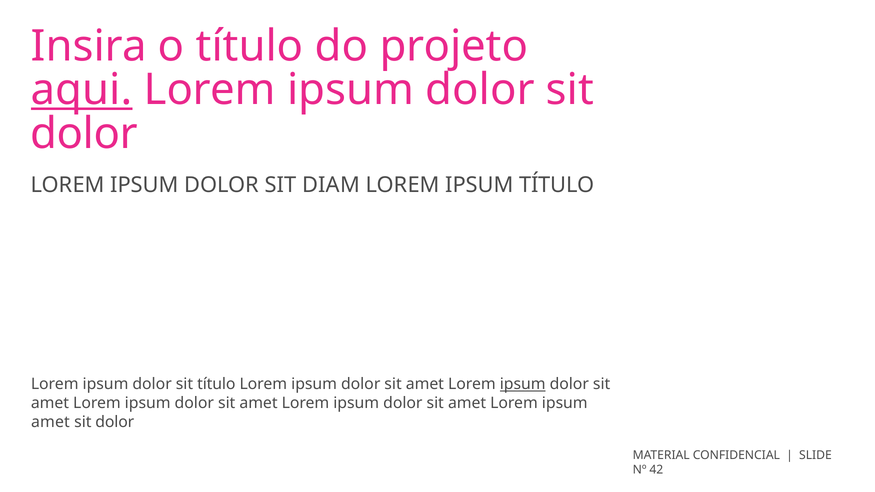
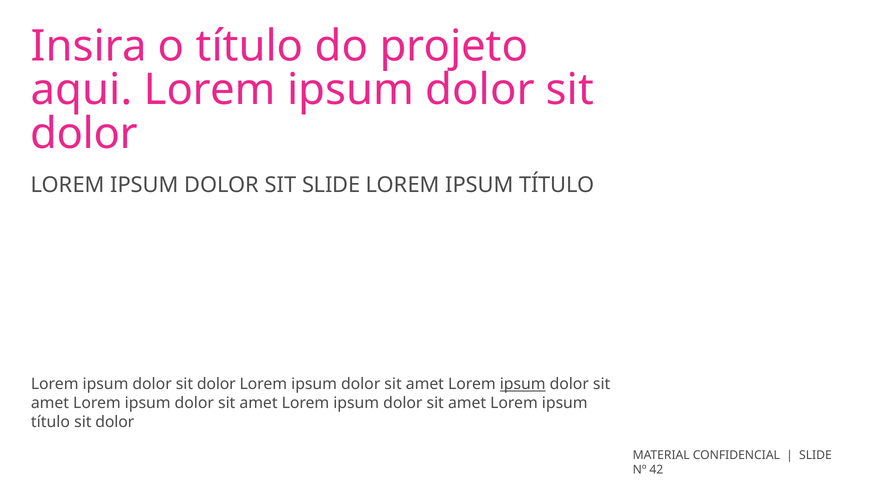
aqui underline: present -> none
SIT DIAM: DIAM -> SLIDE
título at (216, 384): título -> dolor
amet at (50, 422): amet -> título
